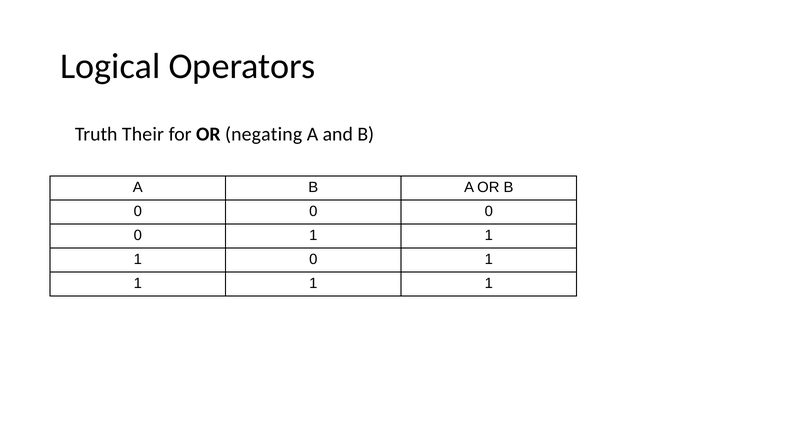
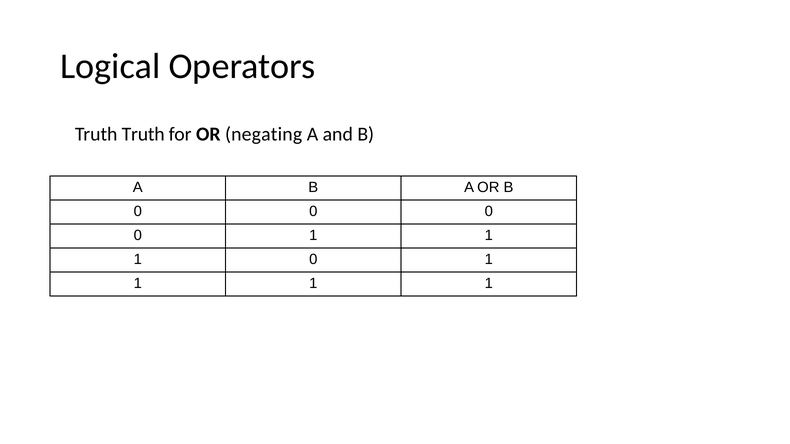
Truth Their: Their -> Truth
